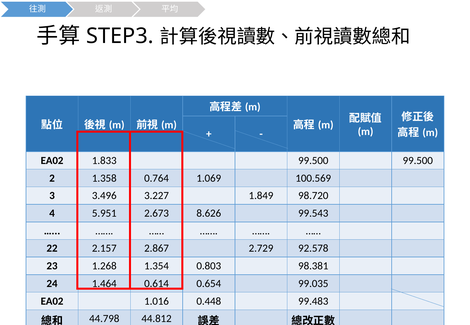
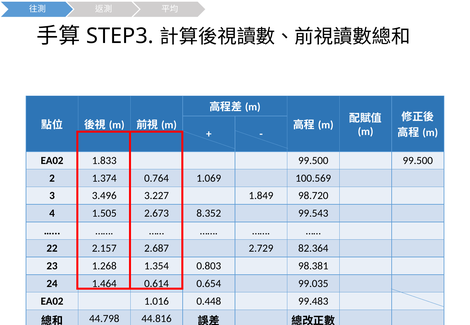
1.358: 1.358 -> 1.374
5.951: 5.951 -> 1.505
8.626: 8.626 -> 8.352
2.867: 2.867 -> 2.687
92.578: 92.578 -> 82.364
44.812: 44.812 -> 44.816
